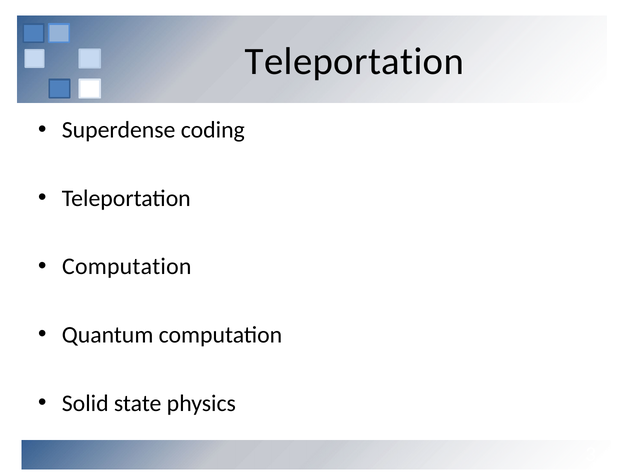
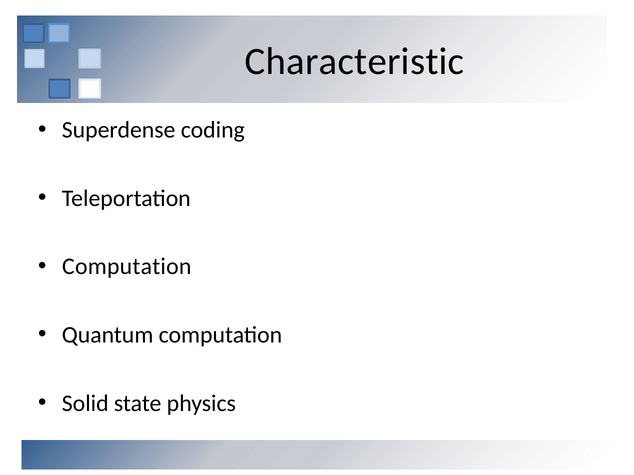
Teleportation at (354, 61): Teleportation -> Characteristic
